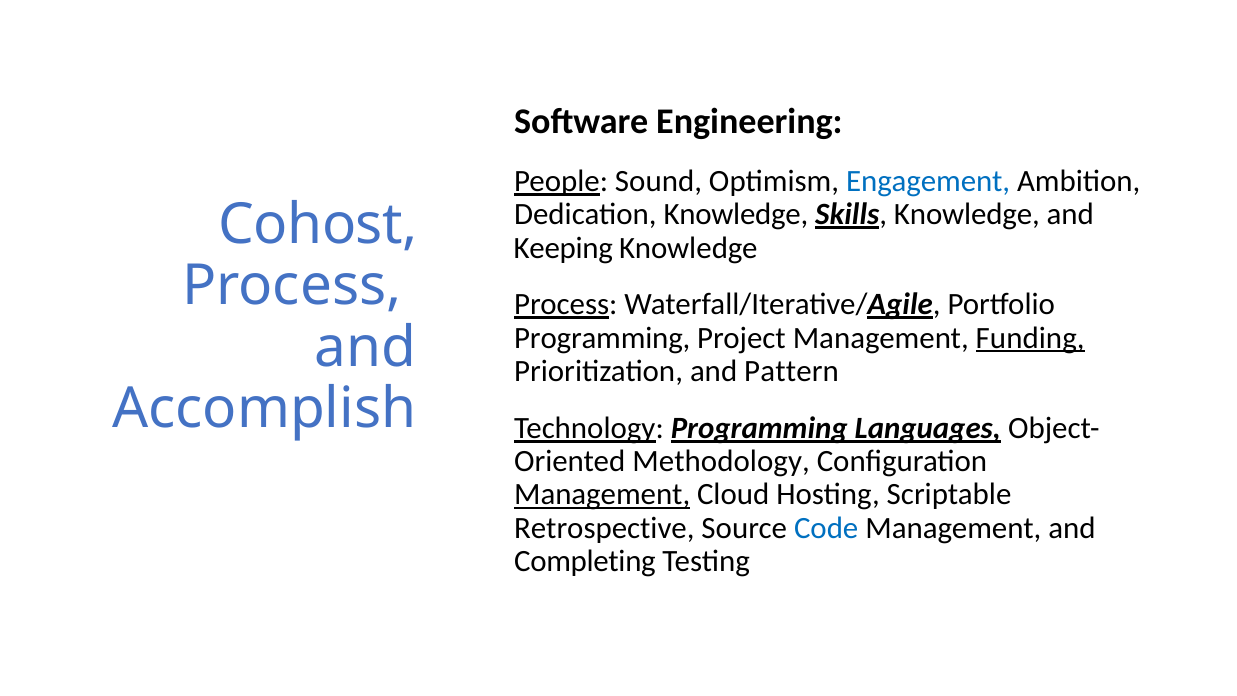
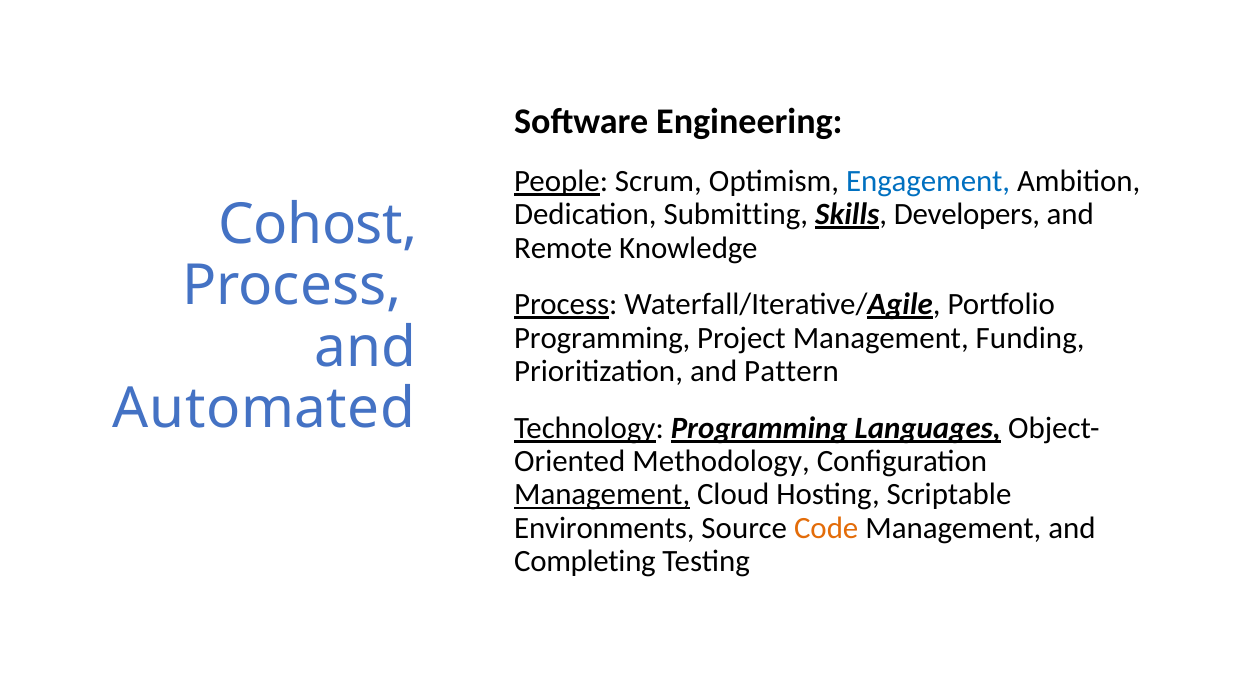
Sound: Sound -> Scrum
Dedication Knowledge: Knowledge -> Submitting
Skills Knowledge: Knowledge -> Developers
Keeping: Keeping -> Remote
Funding underline: present -> none
Accomplish: Accomplish -> Automated
Retrospective: Retrospective -> Environments
Code colour: blue -> orange
